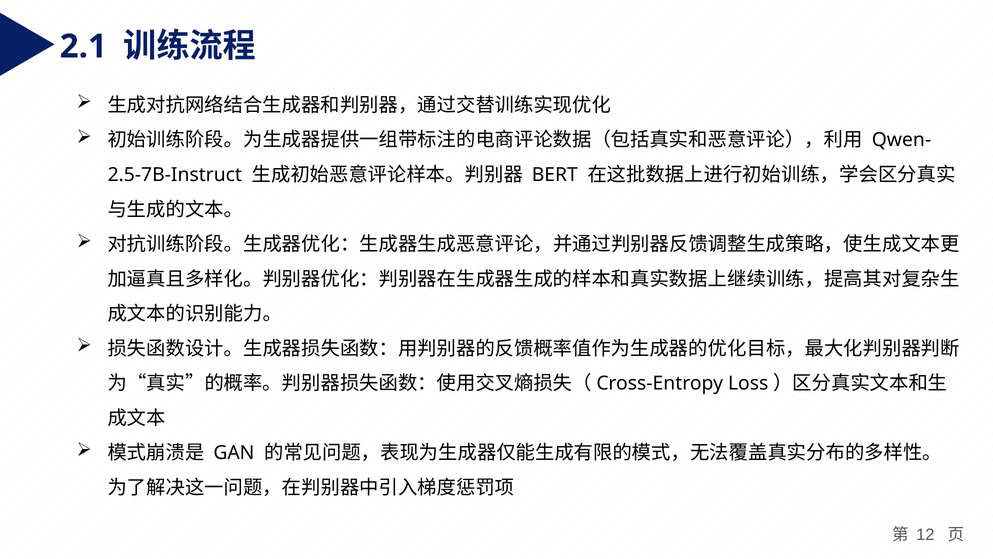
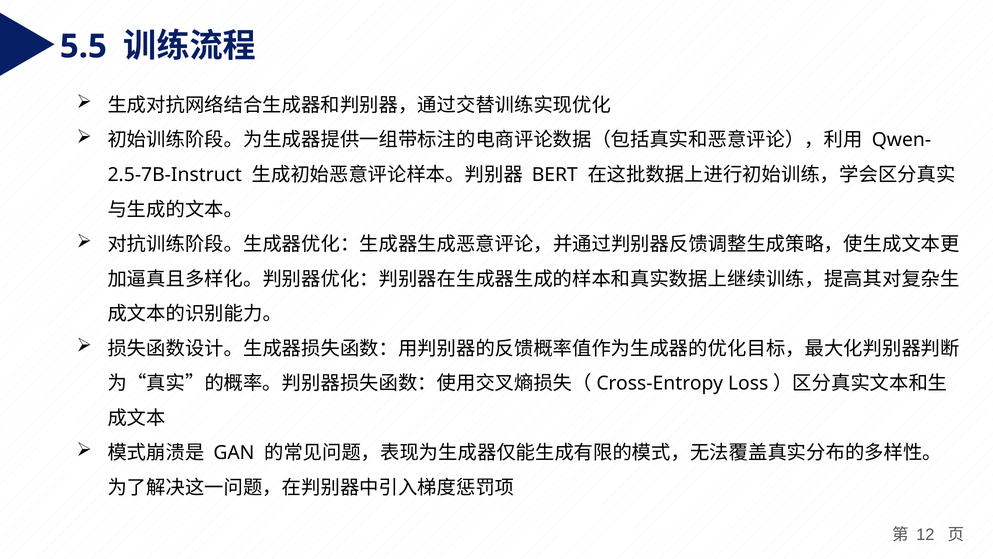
2.1: 2.1 -> 5.5
